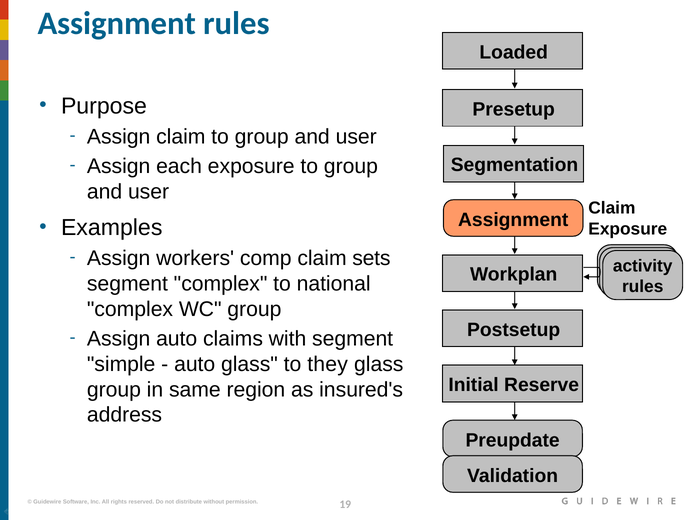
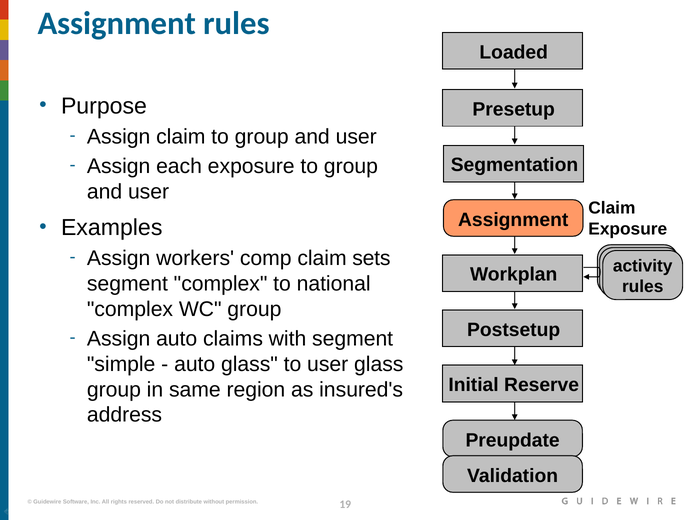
to they: they -> user
